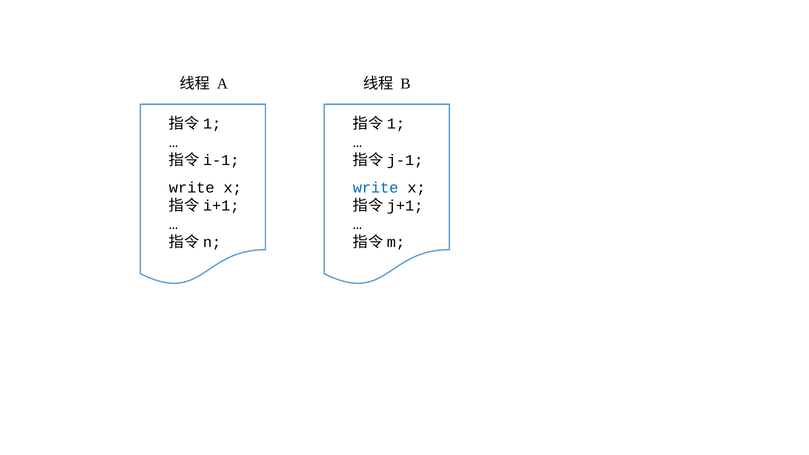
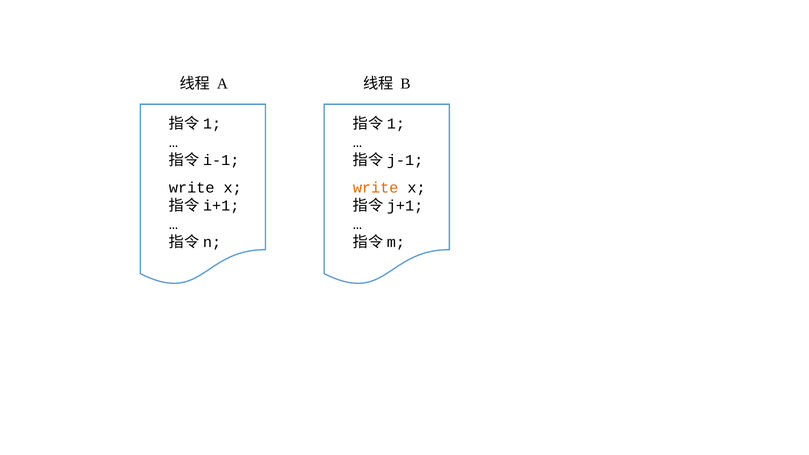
write at (376, 188) colour: blue -> orange
